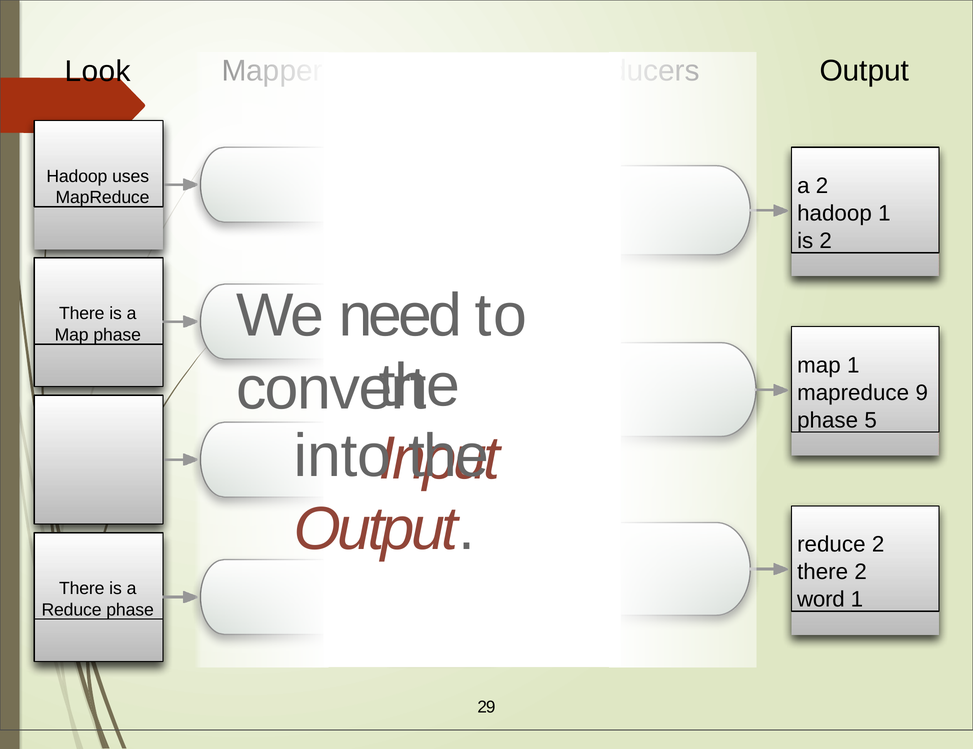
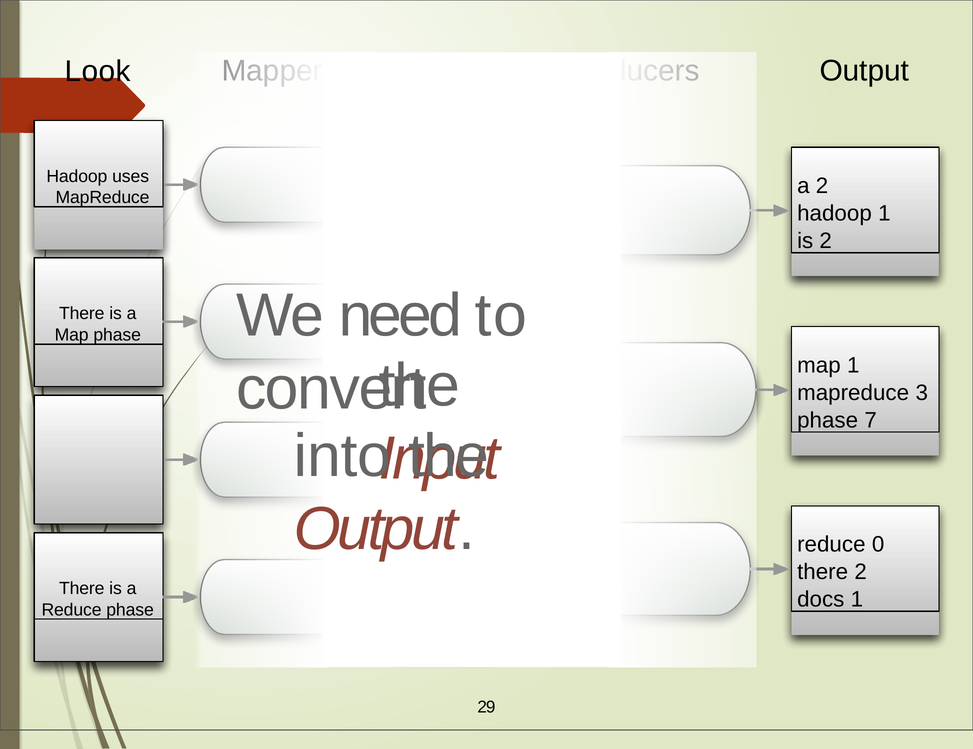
9: 9 -> 3
5: 5 -> 7
reduce 2: 2 -> 0
word: word -> docs
